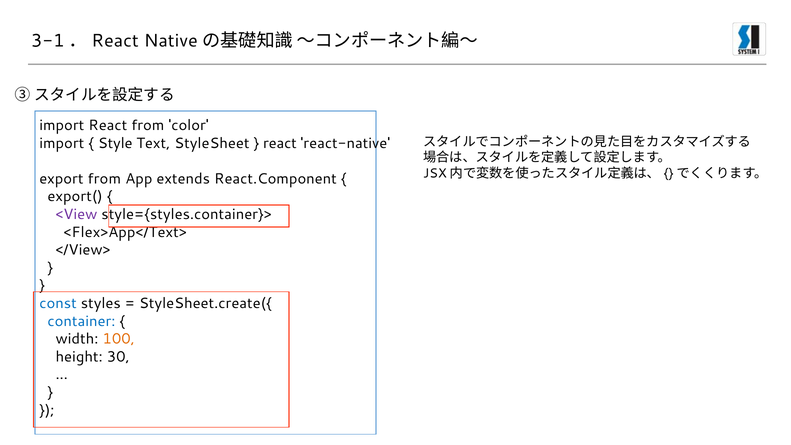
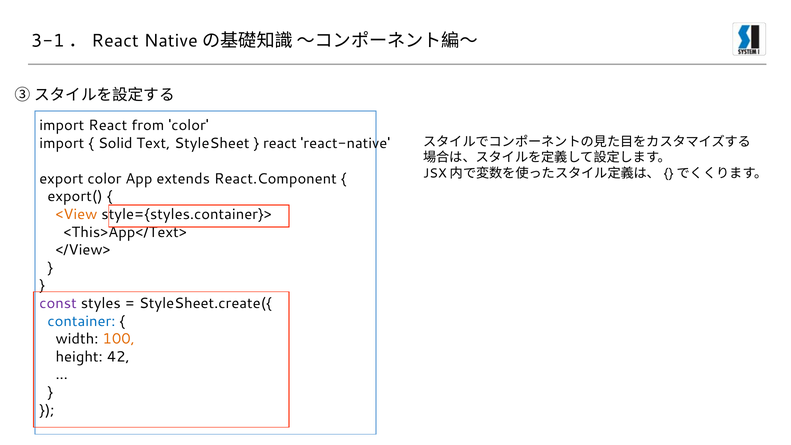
Style: Style -> Solid
export from: from -> color
<View colour: purple -> orange
<Flex>App</Text>: <Flex>App</Text> -> <This>App</Text>
const colour: blue -> purple
30: 30 -> 42
